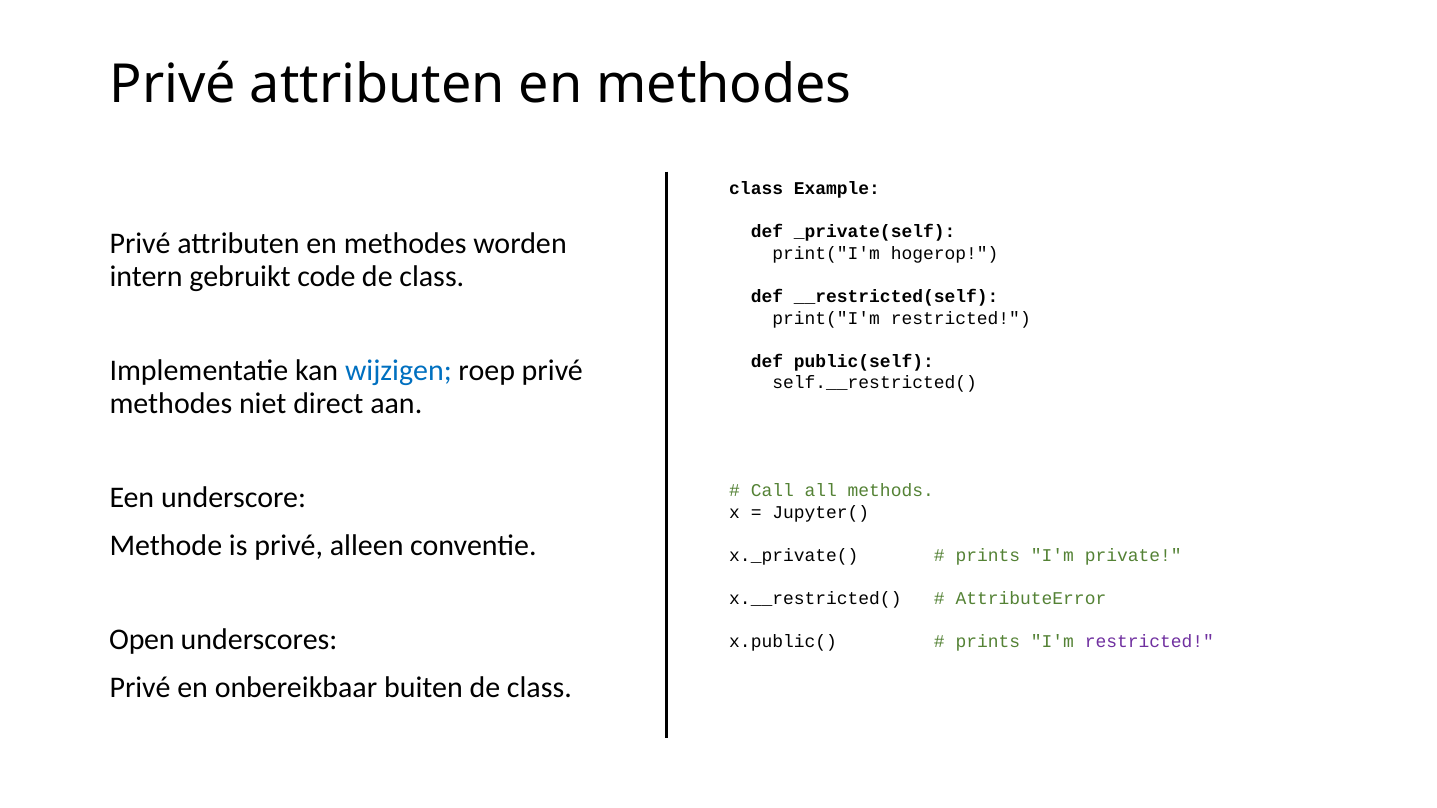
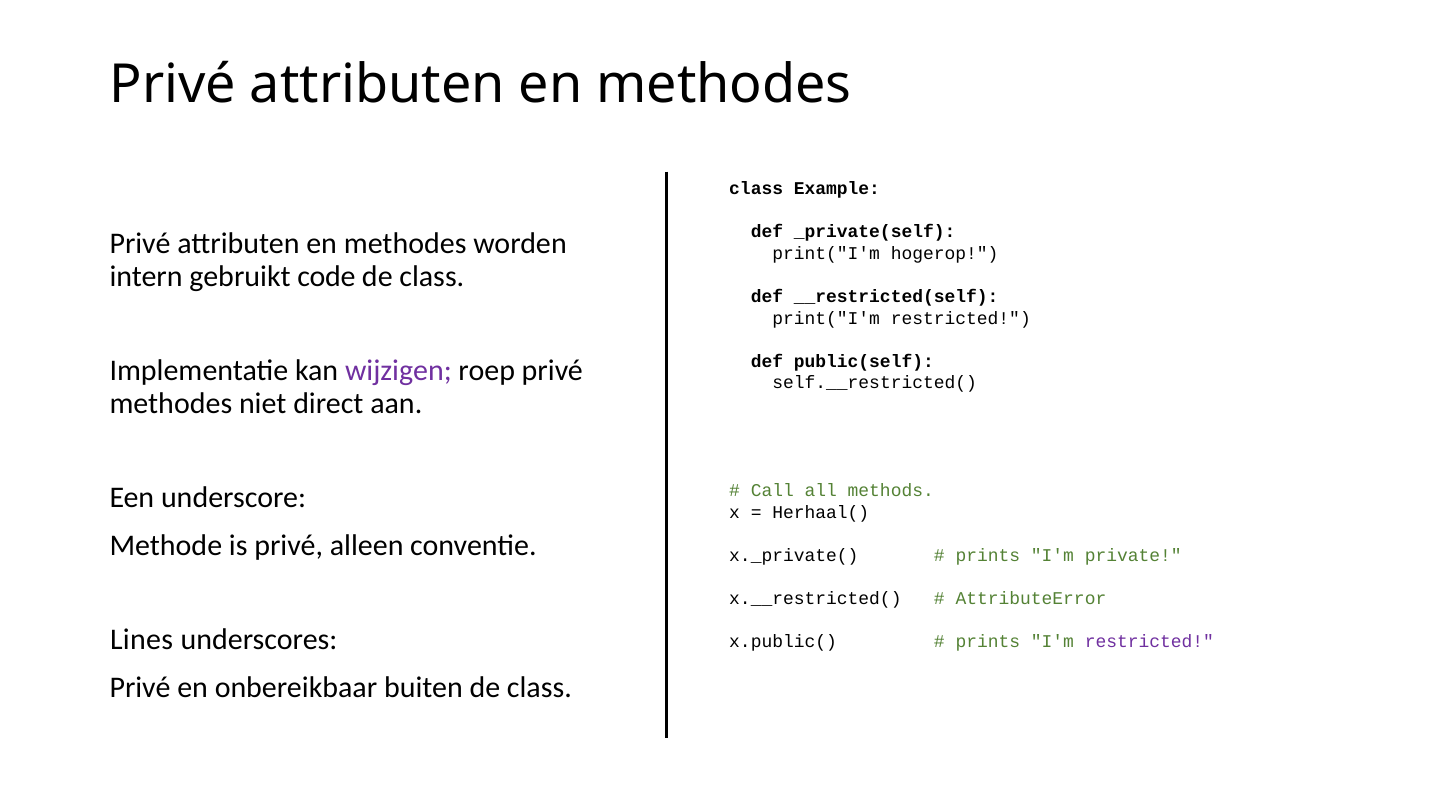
wijzigen colour: blue -> purple
Jupyter(: Jupyter( -> Herhaal(
Open: Open -> Lines
